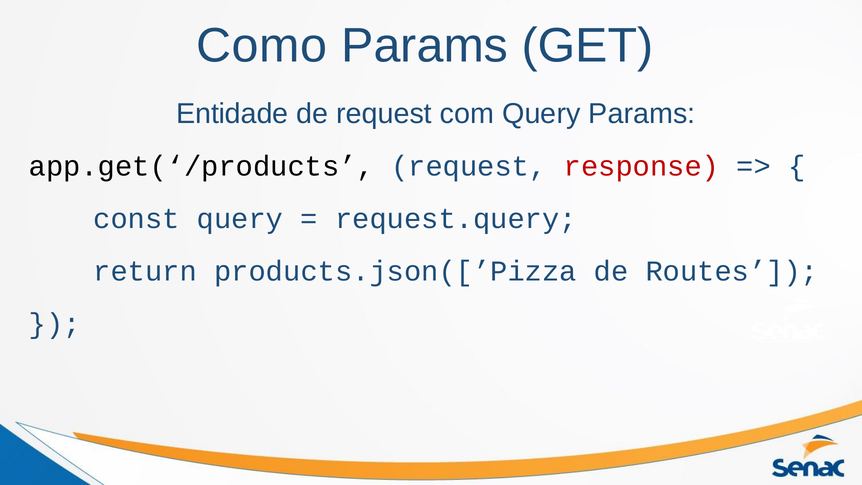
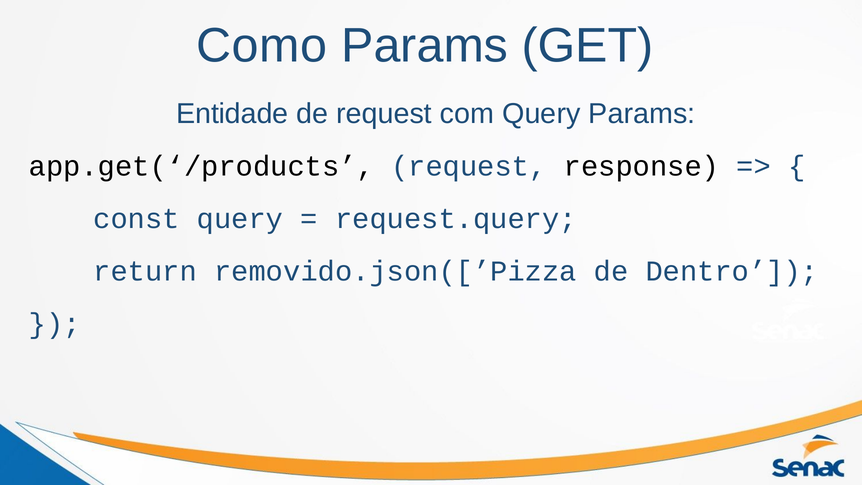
response colour: red -> black
products.json([’Pizza: products.json([’Pizza -> removido.json([’Pizza
Routes: Routes -> Dentro
